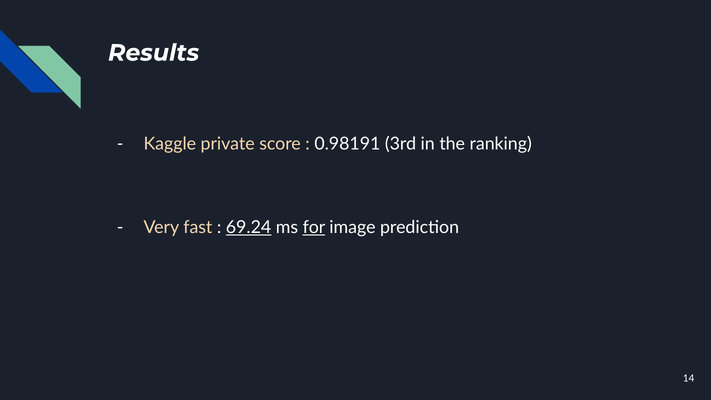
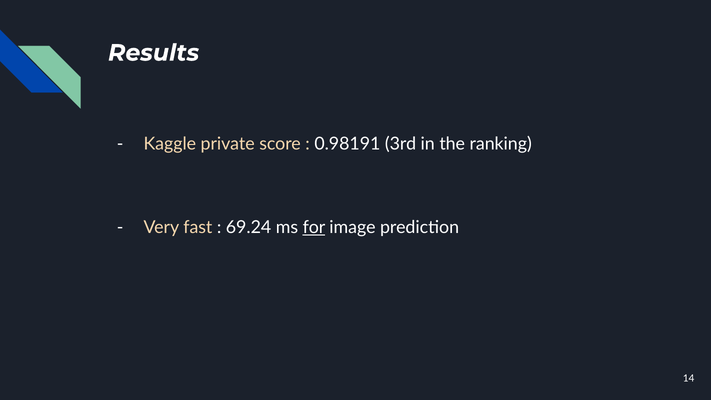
69.24 underline: present -> none
